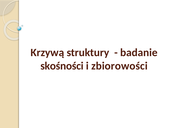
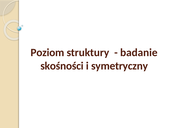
Krzywą: Krzywą -> Poziom
zbiorowości: zbiorowości -> symetryczny
